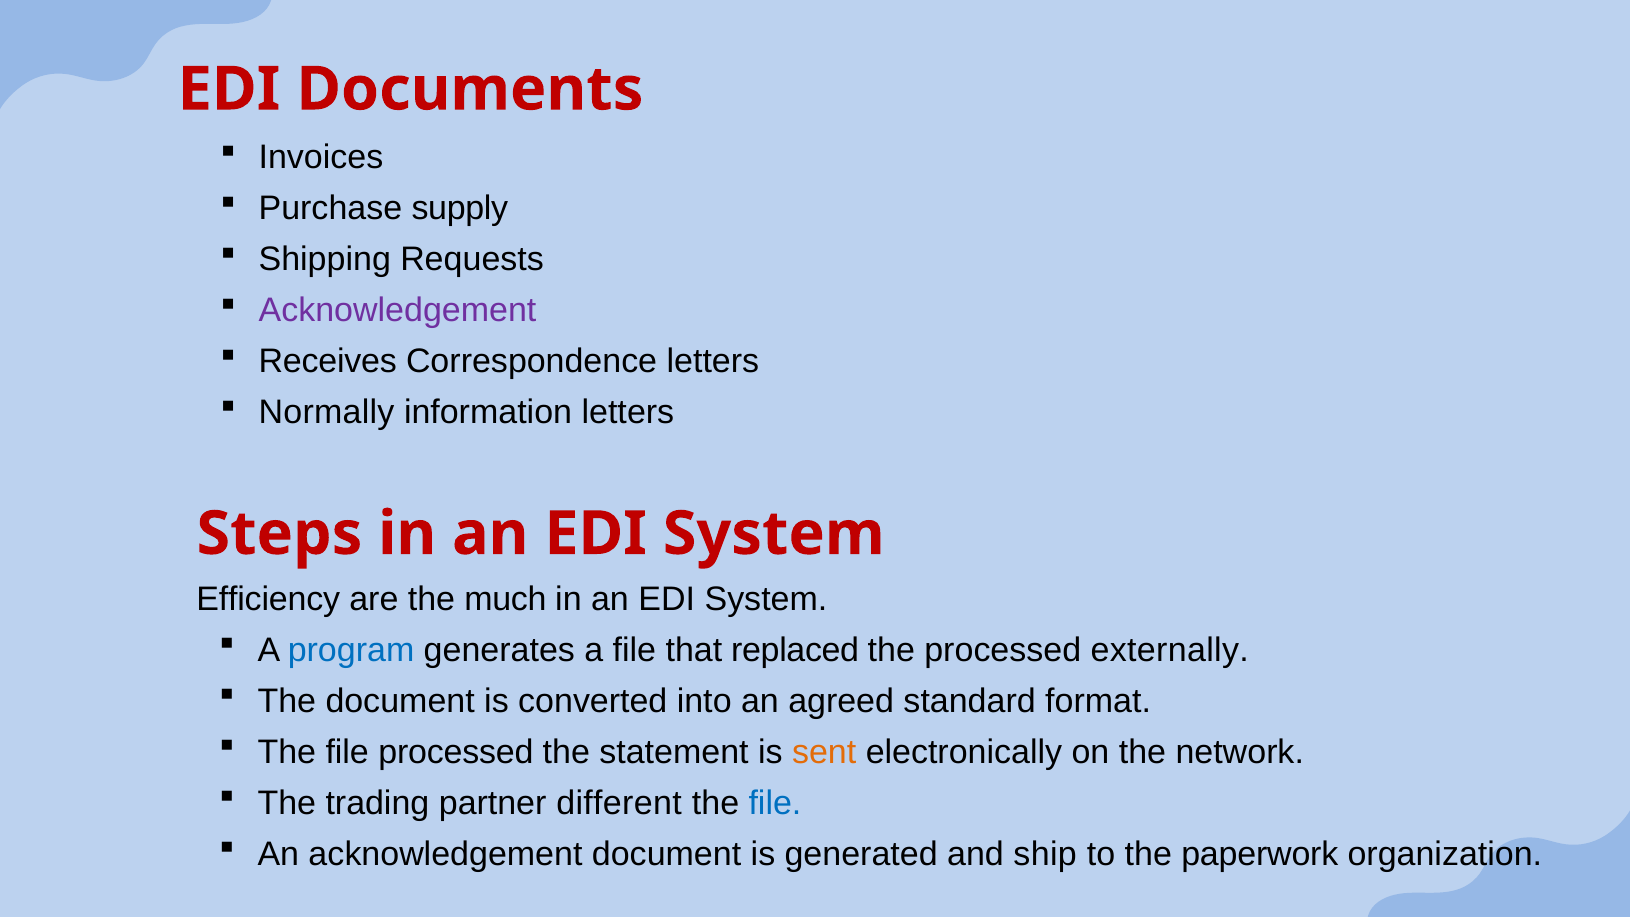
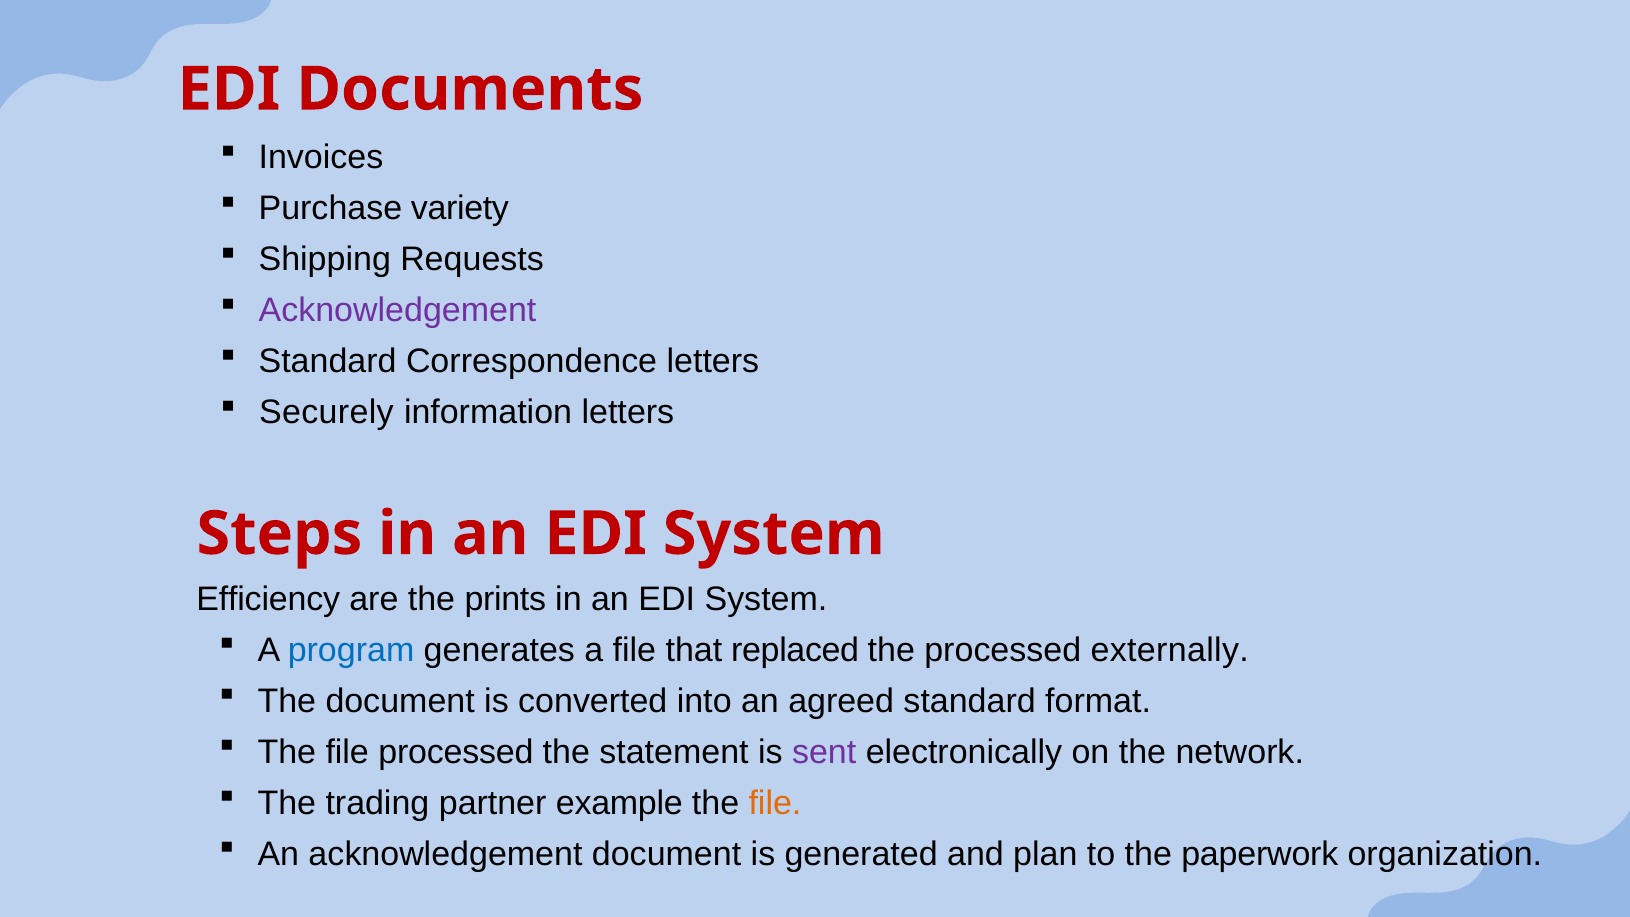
supply: supply -> variety
Receives at (328, 361): Receives -> Standard
Normally: Normally -> Securely
much: much -> prints
sent colour: orange -> purple
different: different -> example
file at (775, 803) colour: blue -> orange
ship: ship -> plan
